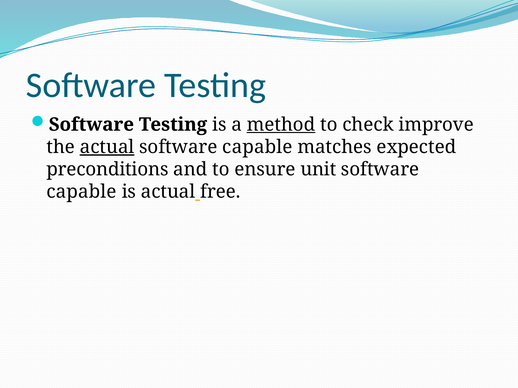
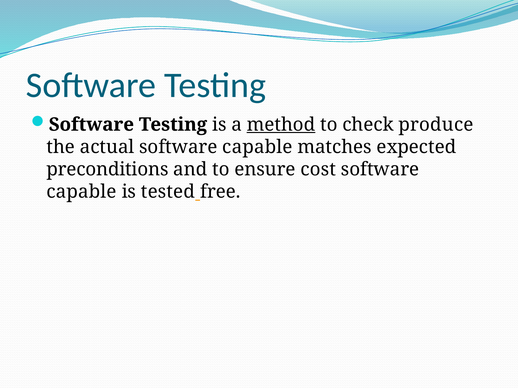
improve: improve -> produce
actual at (107, 147) underline: present -> none
unit: unit -> cost
is actual: actual -> tested
